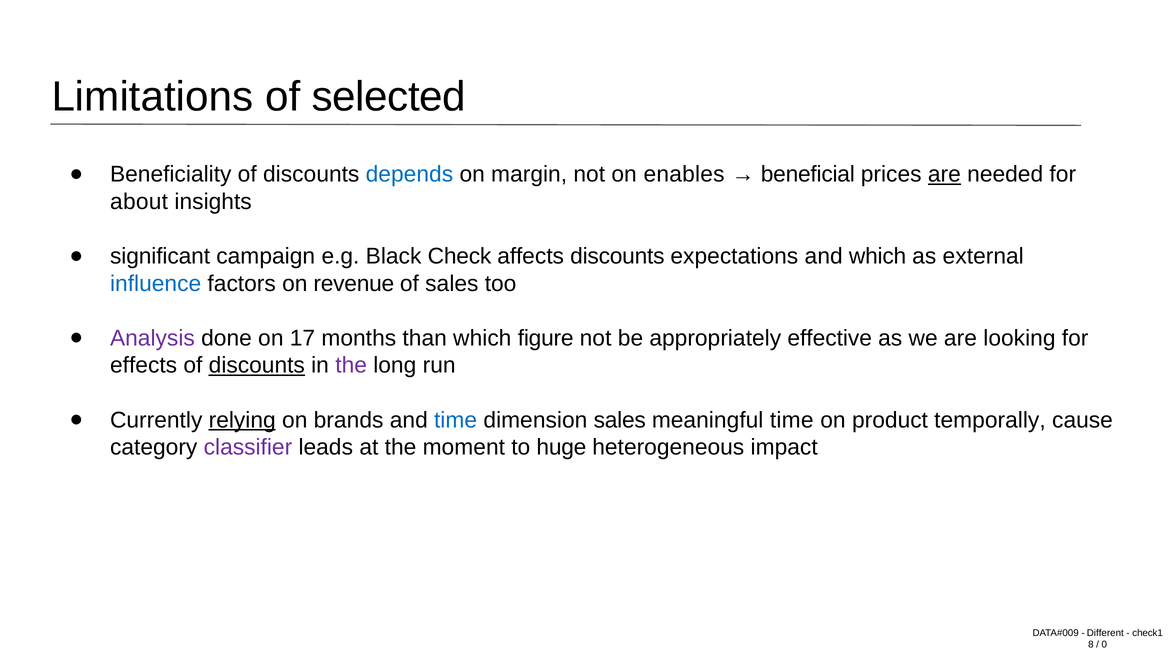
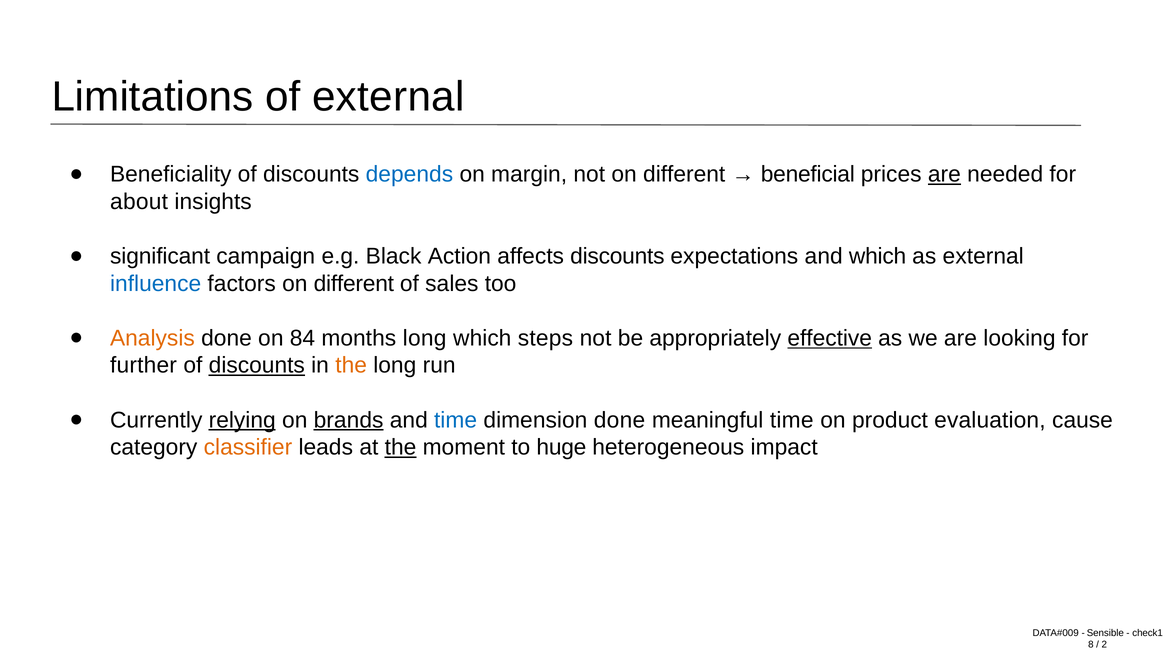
of selected: selected -> external
not on enables: enables -> different
Check: Check -> Action
factors on revenue: revenue -> different
Analysis colour: purple -> orange
17: 17 -> 84
months than: than -> long
figure: figure -> steps
effective underline: none -> present
effects: effects -> further
the at (351, 366) colour: purple -> orange
brands underline: none -> present
dimension sales: sales -> done
temporally: temporally -> evaluation
classifier colour: purple -> orange
the at (401, 448) underline: none -> present
Different: Different -> Sensible
0: 0 -> 2
